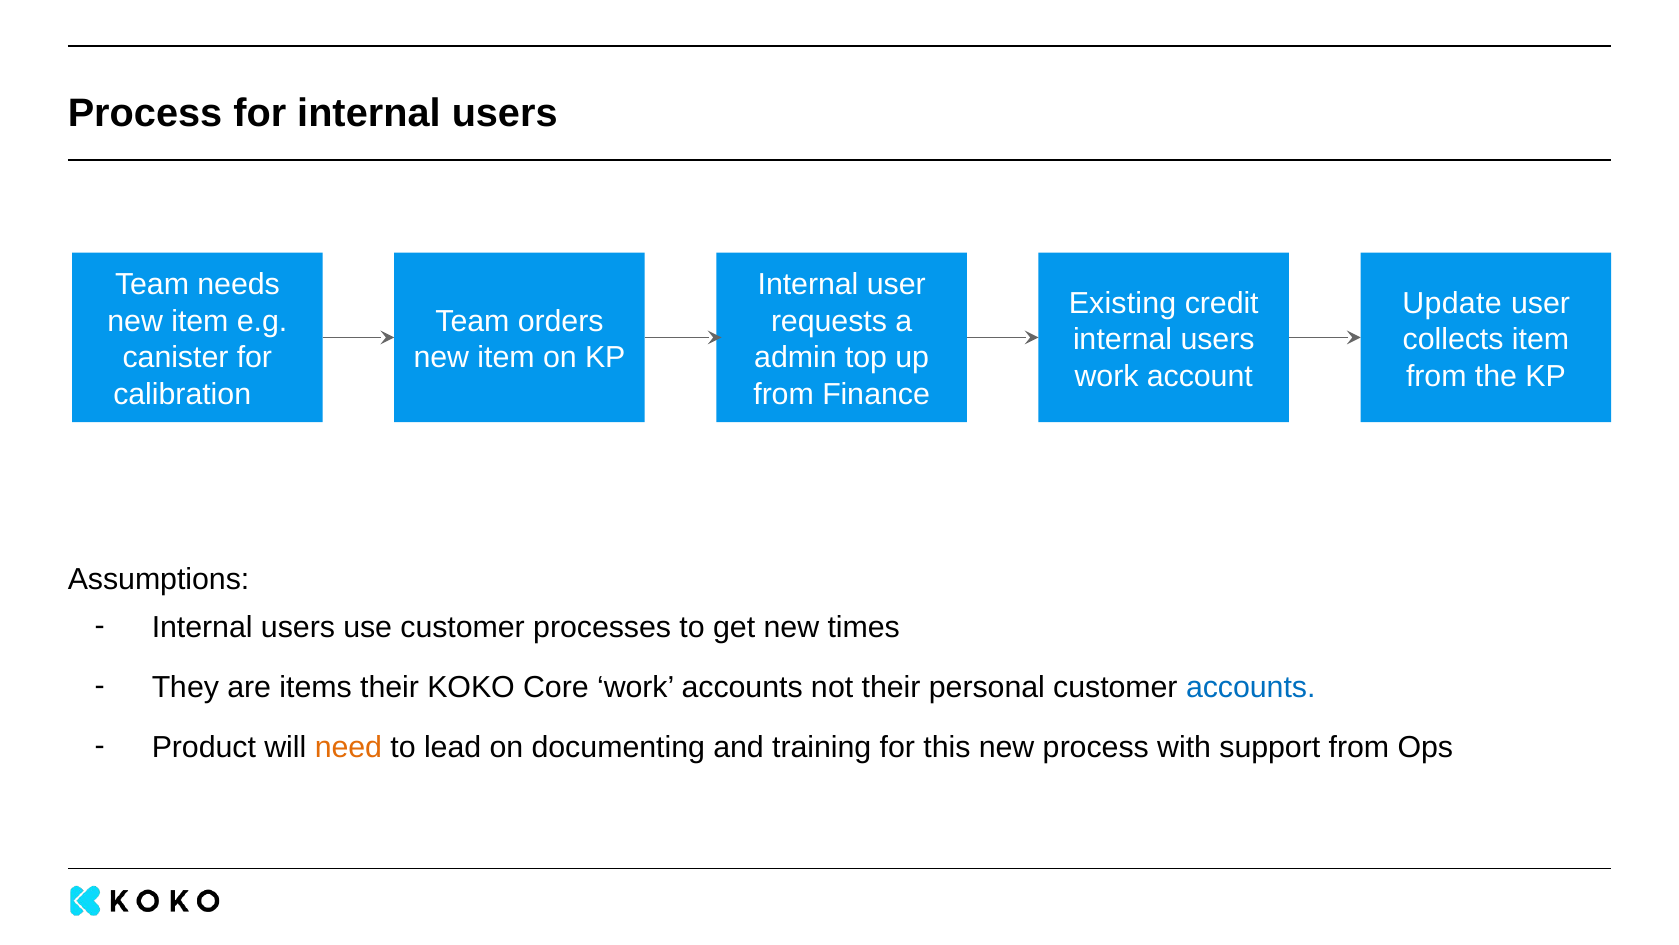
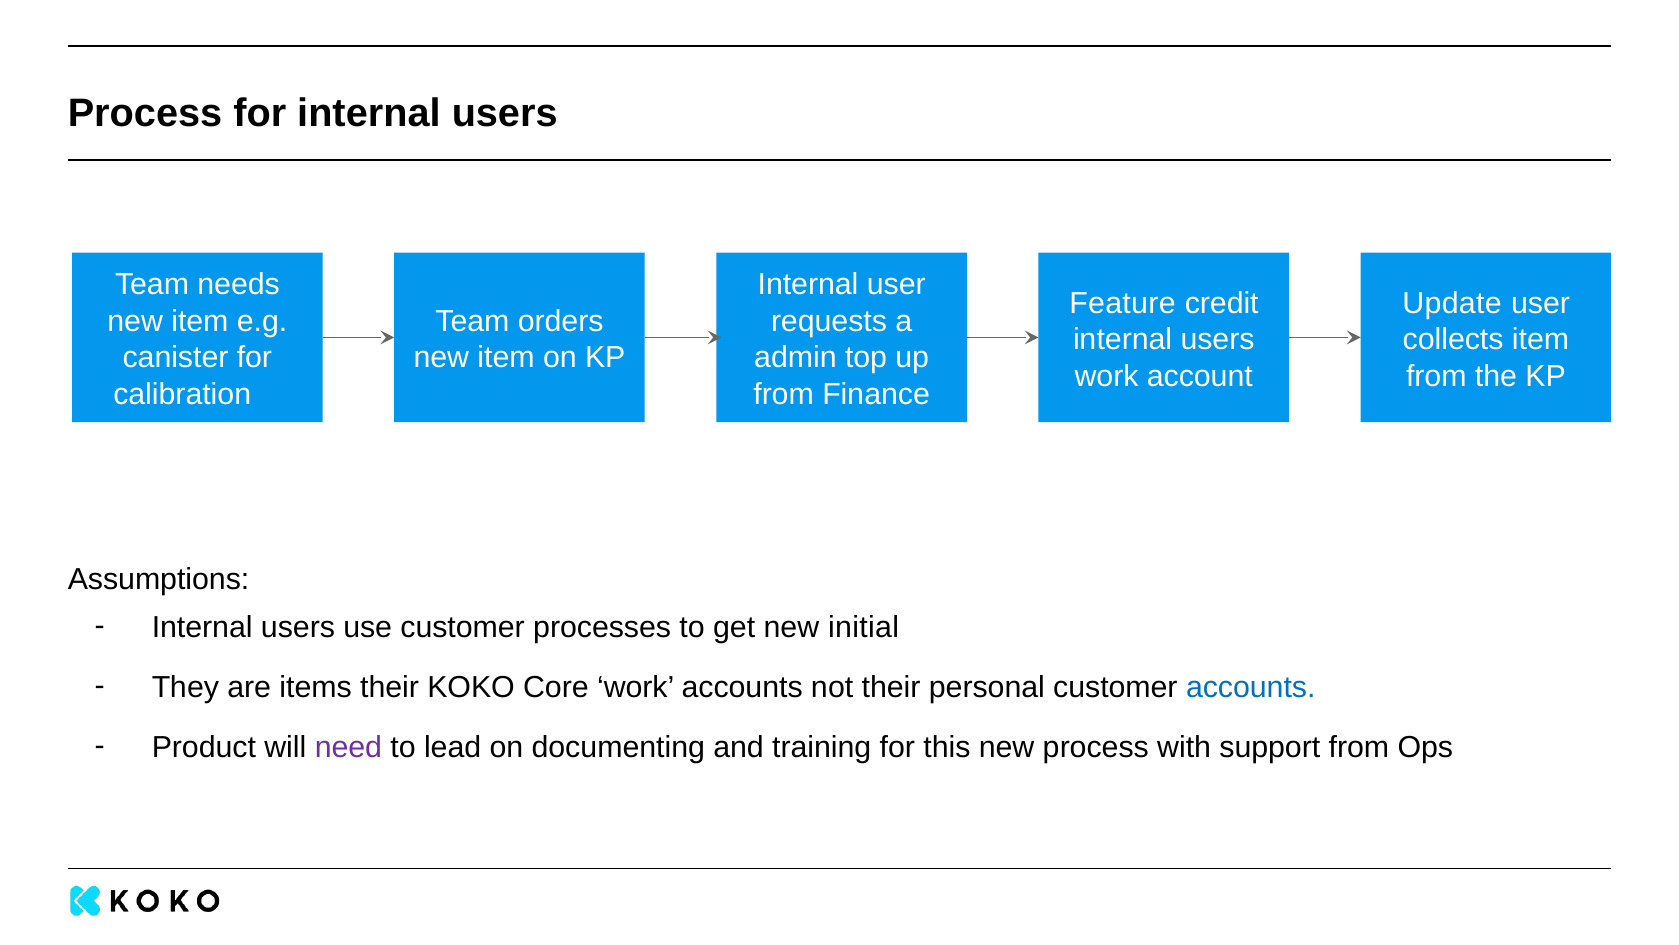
Existing: Existing -> Feature
times: times -> initial
need colour: orange -> purple
